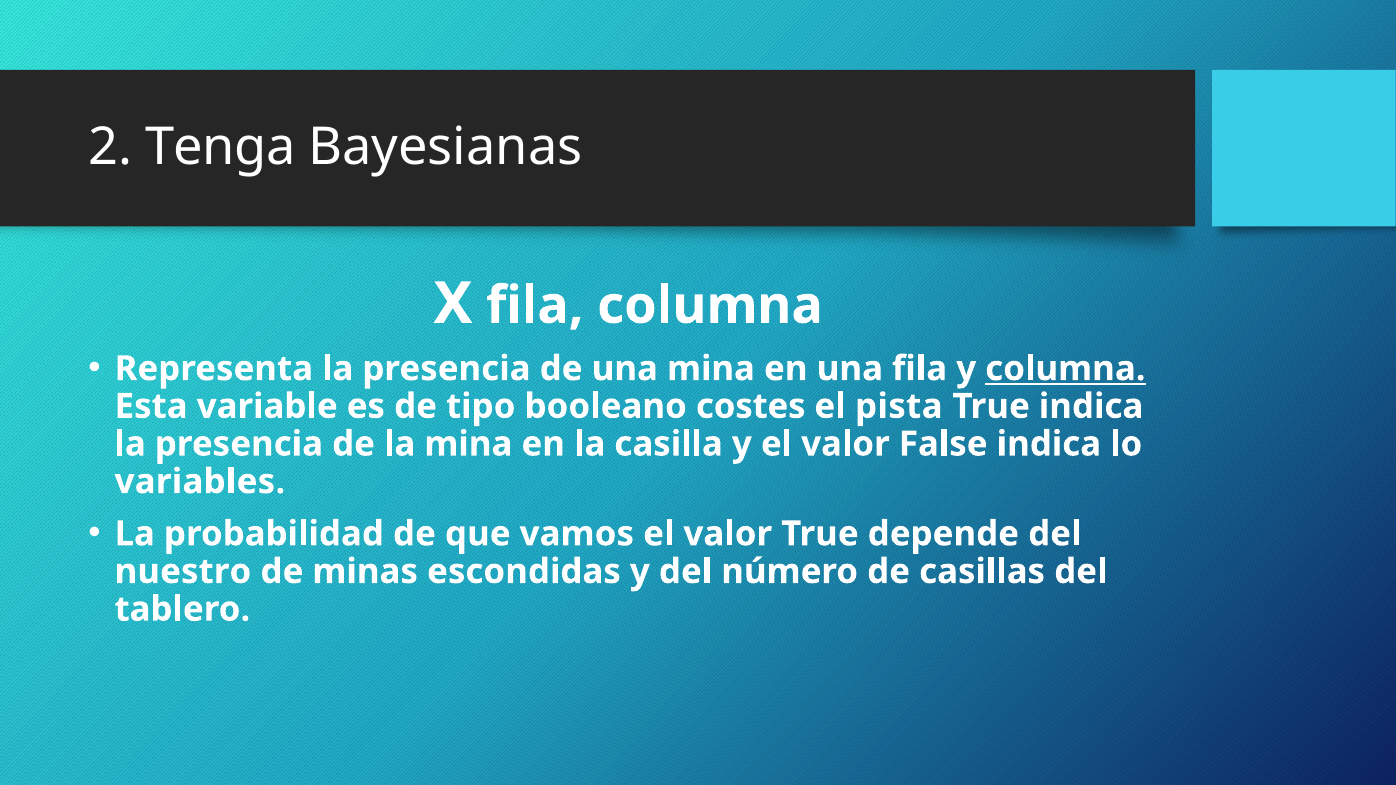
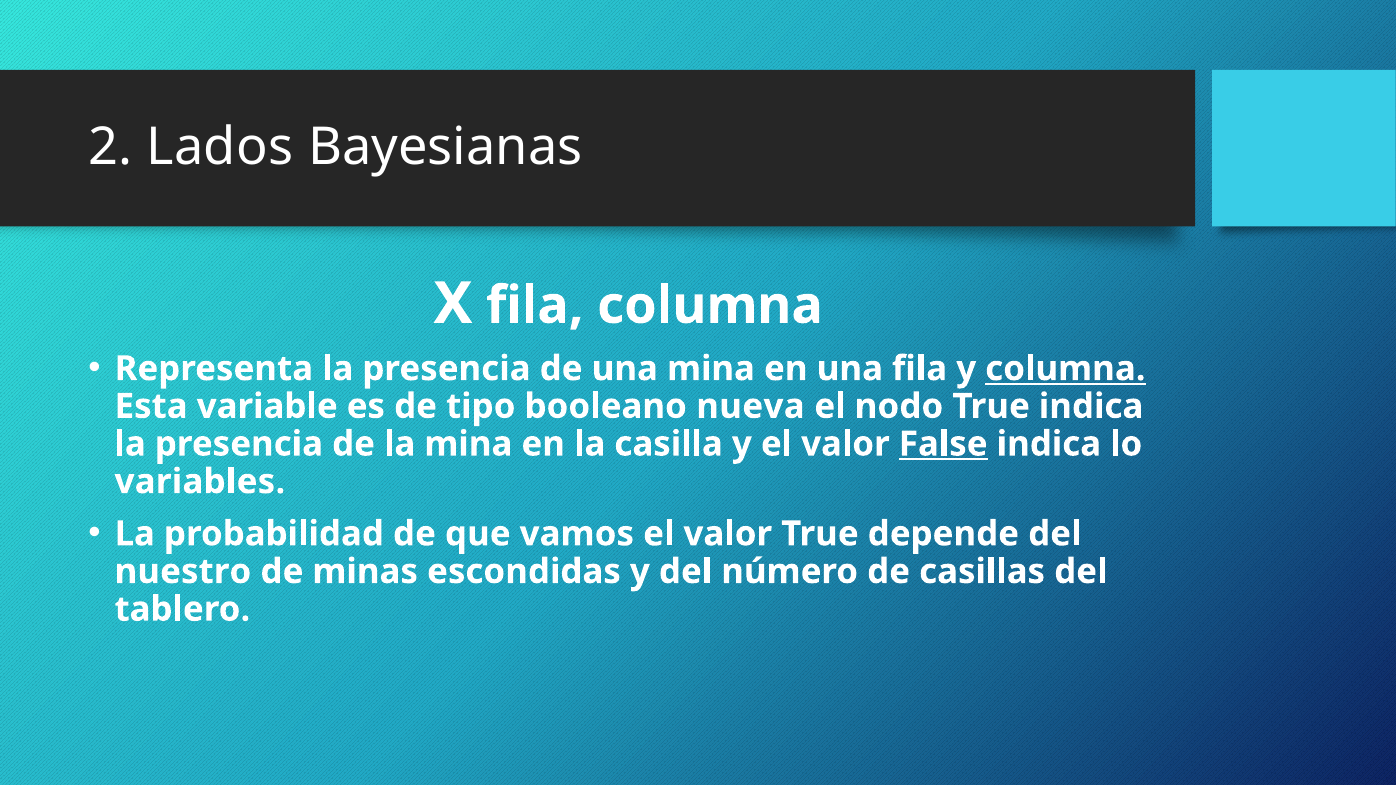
Tenga: Tenga -> Lados
costes: costes -> nueva
pista: pista -> nodo
False underline: none -> present
